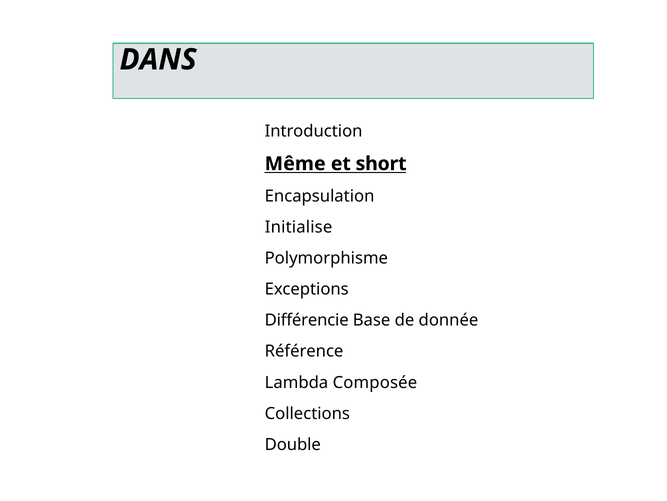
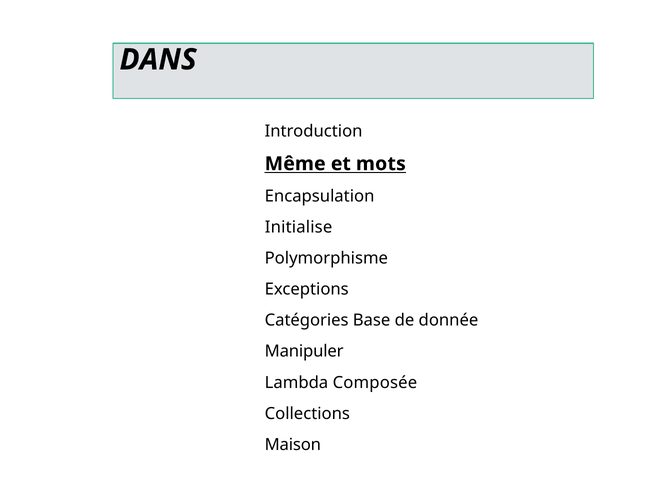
short: short -> mots
Différencie: Différencie -> Catégories
Référence: Référence -> Manipuler
Double: Double -> Maison
